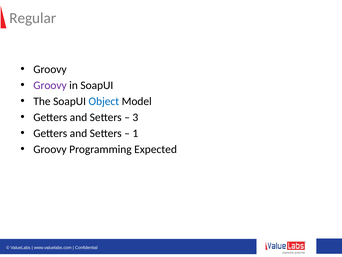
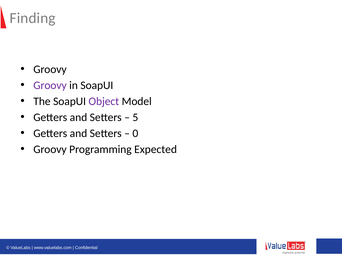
Regular: Regular -> Finding
Object colour: blue -> purple
3: 3 -> 5
1: 1 -> 0
